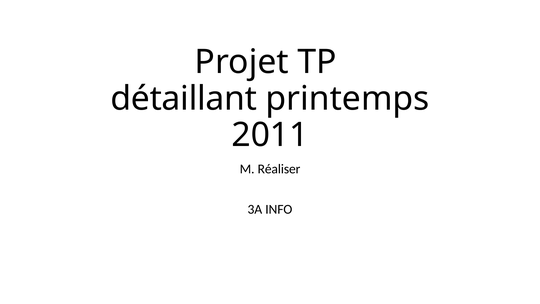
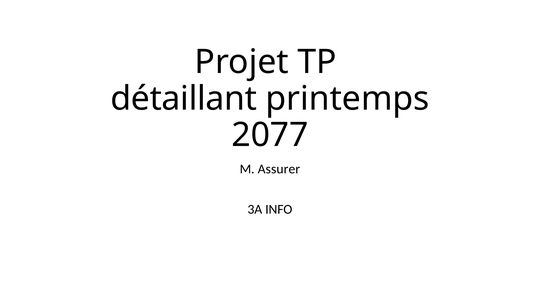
2011: 2011 -> 2077
Réaliser: Réaliser -> Assurer
